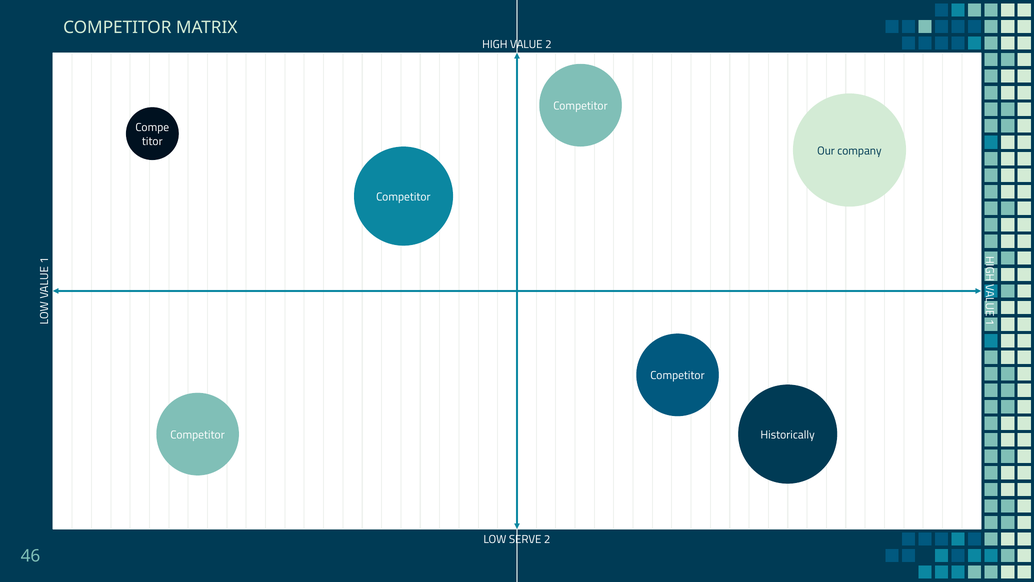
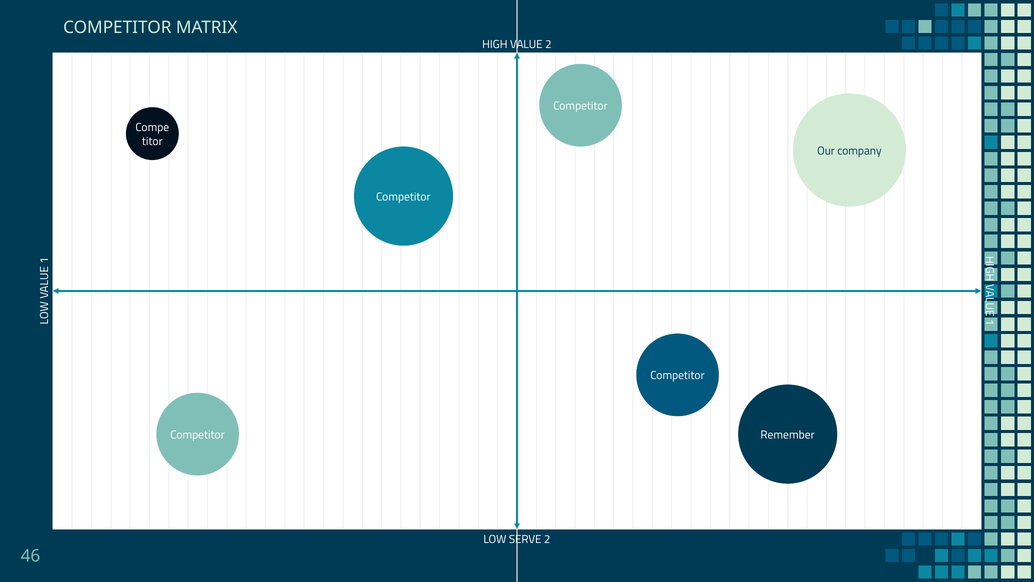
Historically: Historically -> Remember
